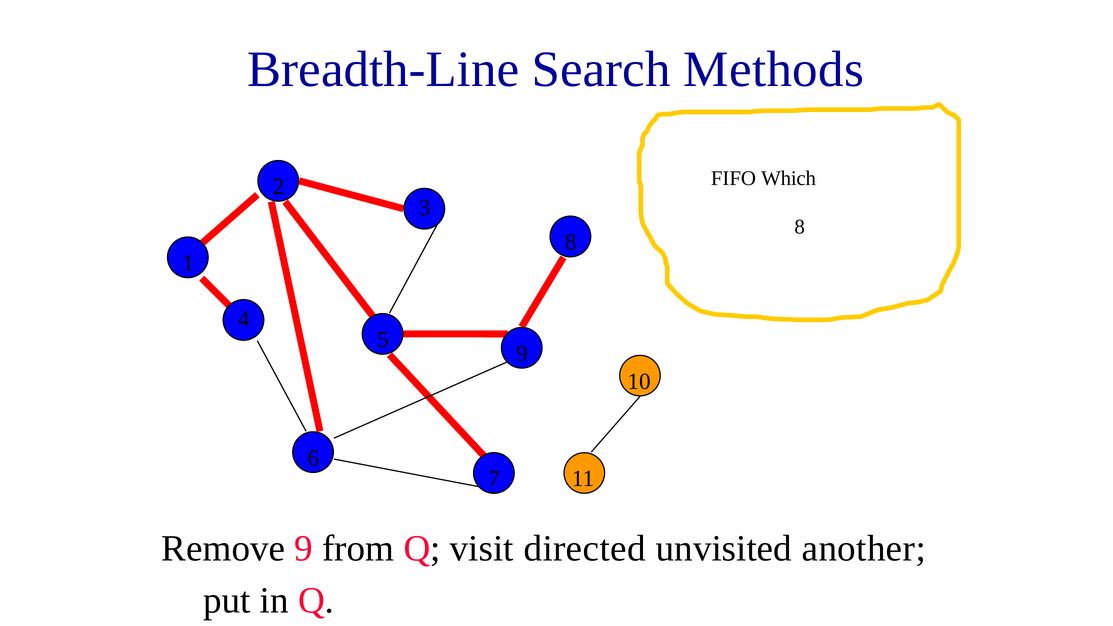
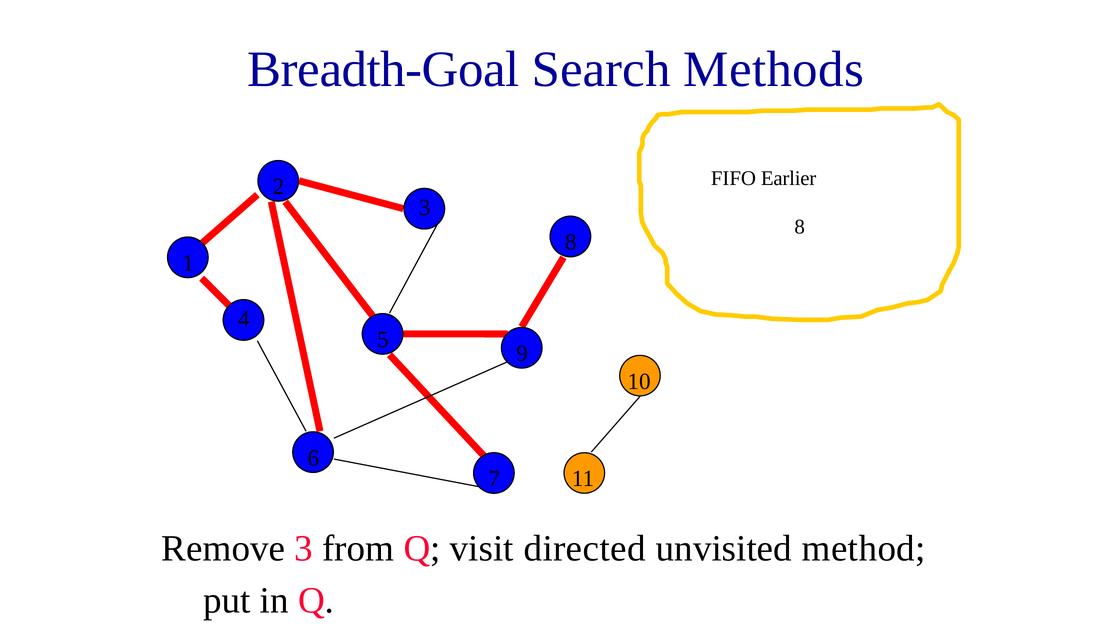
Breadth-Line: Breadth-Line -> Breadth-Goal
Which: Which -> Earlier
Remove 9: 9 -> 3
another: another -> method
